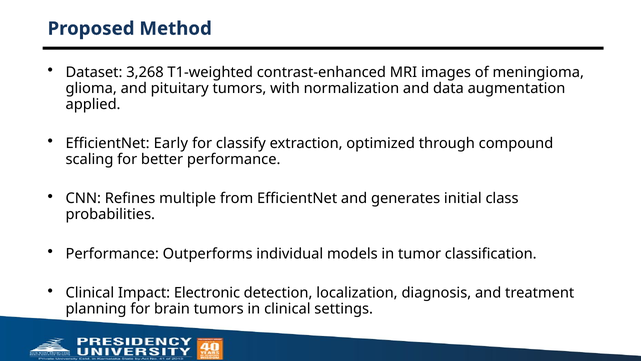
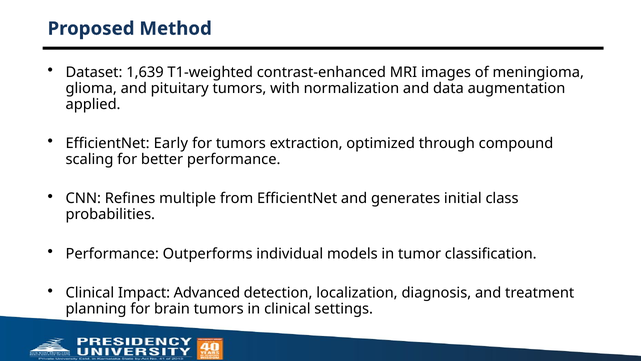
3,268: 3,268 -> 1,639
for classify: classify -> tumors
Electronic: Electronic -> Advanced
